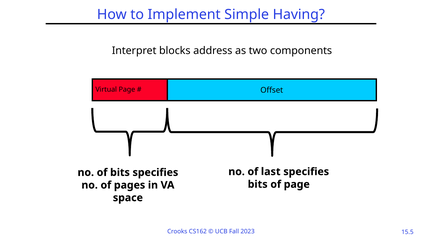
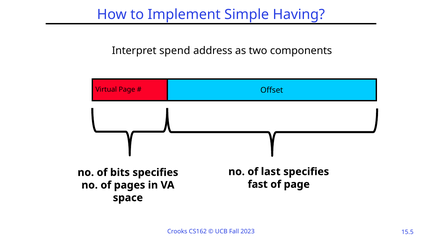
blocks: blocks -> spend
bits at (258, 185): bits -> fast
